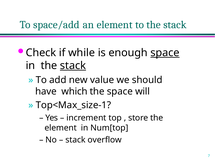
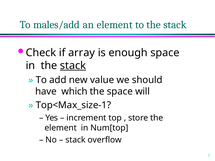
space/add: space/add -> males/add
while: while -> array
space at (165, 53) underline: present -> none
